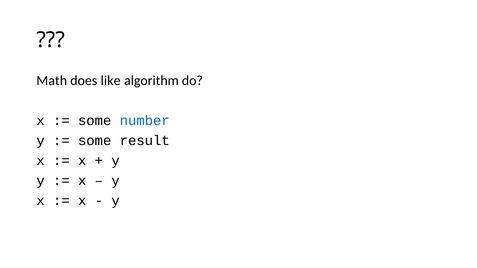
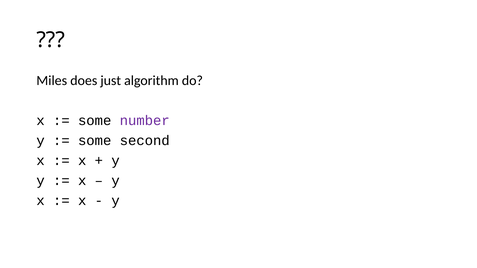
Math: Math -> Miles
like: like -> just
number colour: blue -> purple
result: result -> second
